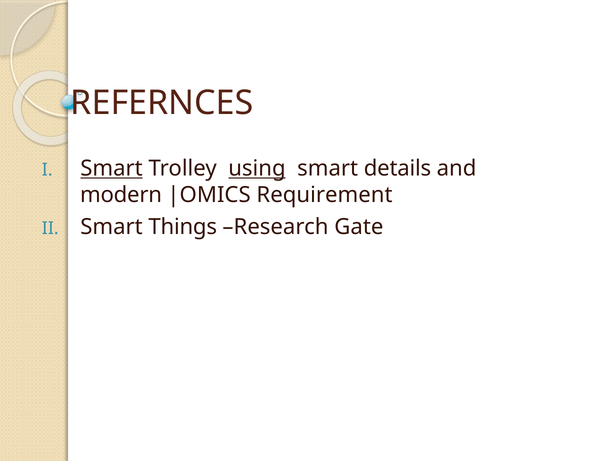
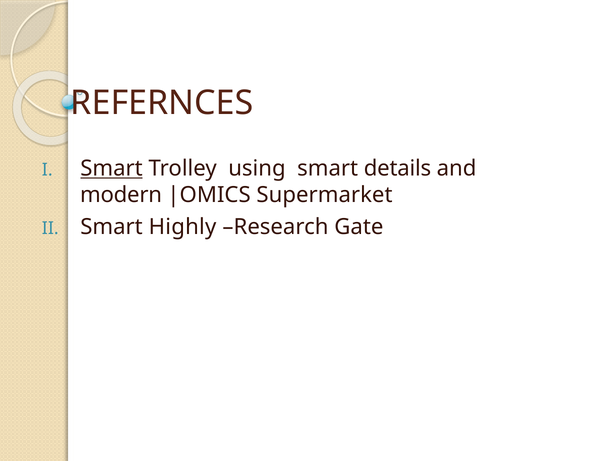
using underline: present -> none
Requirement: Requirement -> Supermarket
Things: Things -> Highly
